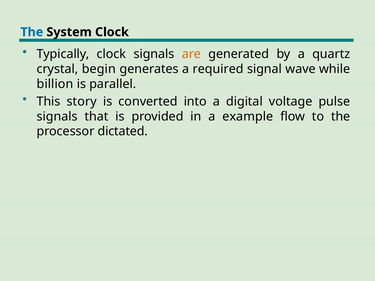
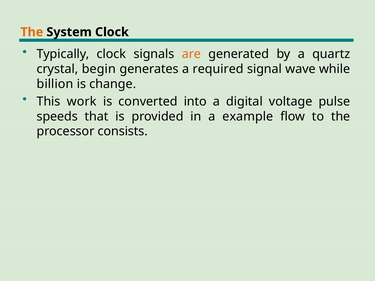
The at (32, 32) colour: blue -> orange
parallel: parallel -> change
story: story -> work
signals at (57, 116): signals -> speeds
dictated: dictated -> consists
